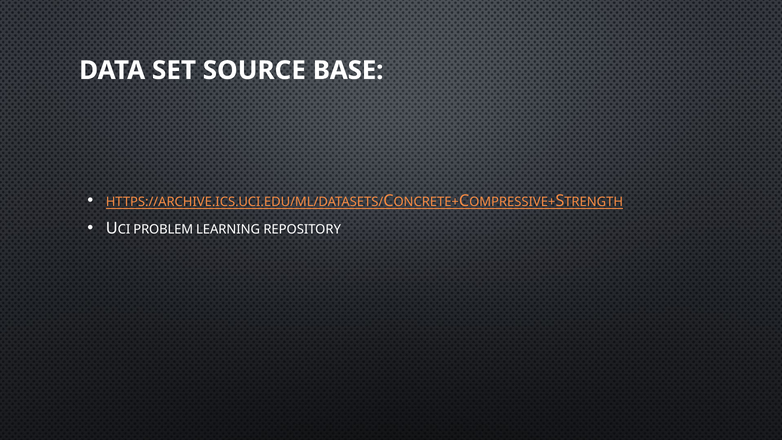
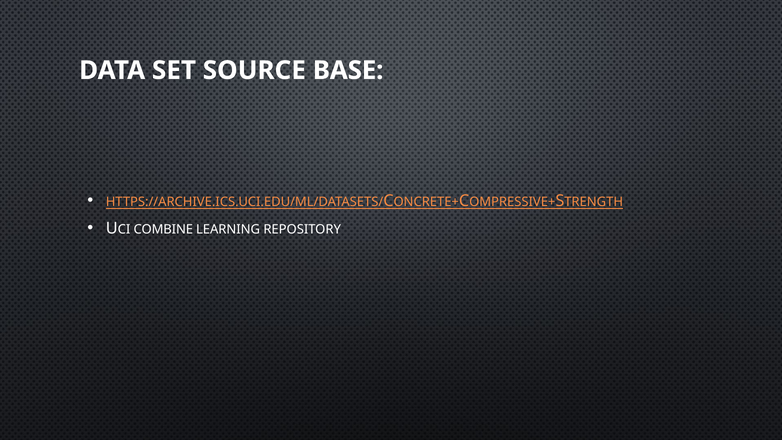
PROBLEM: PROBLEM -> COMBINE
